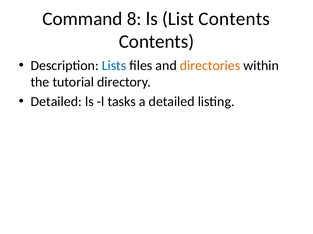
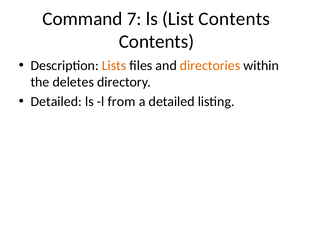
8: 8 -> 7
Lists colour: blue -> orange
tutorial: tutorial -> deletes
tasks: tasks -> from
